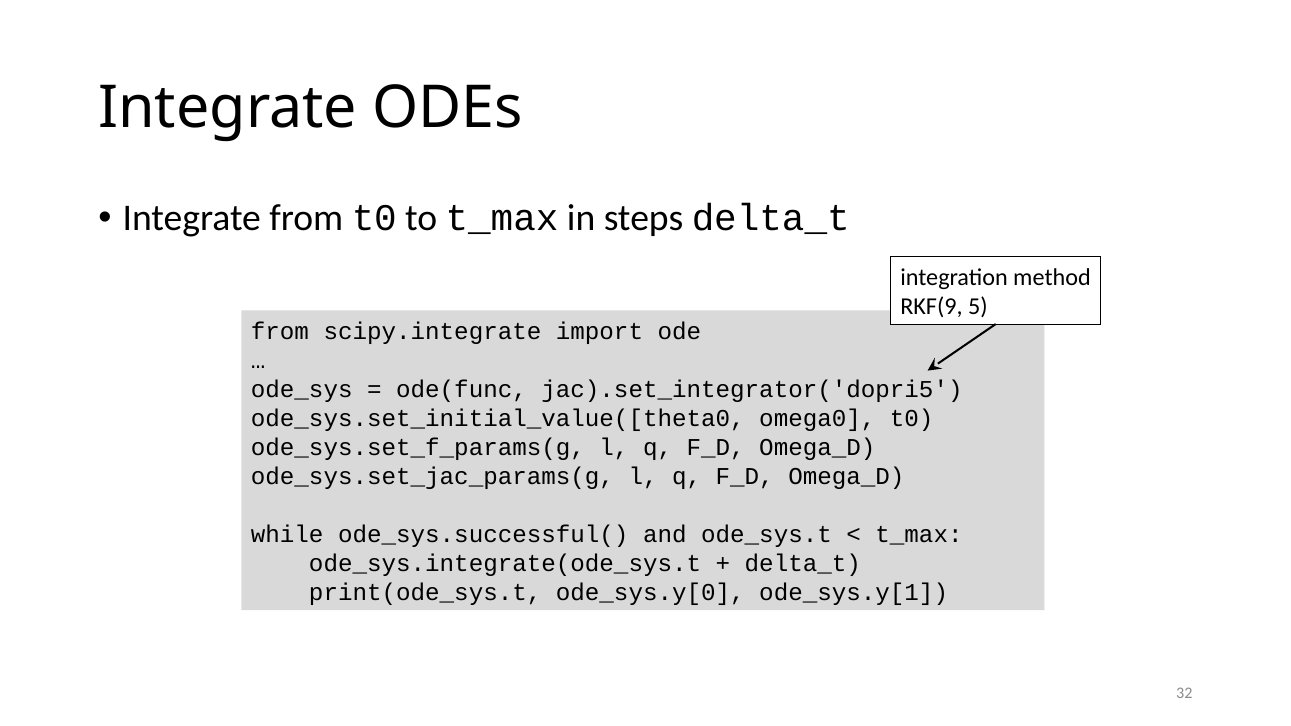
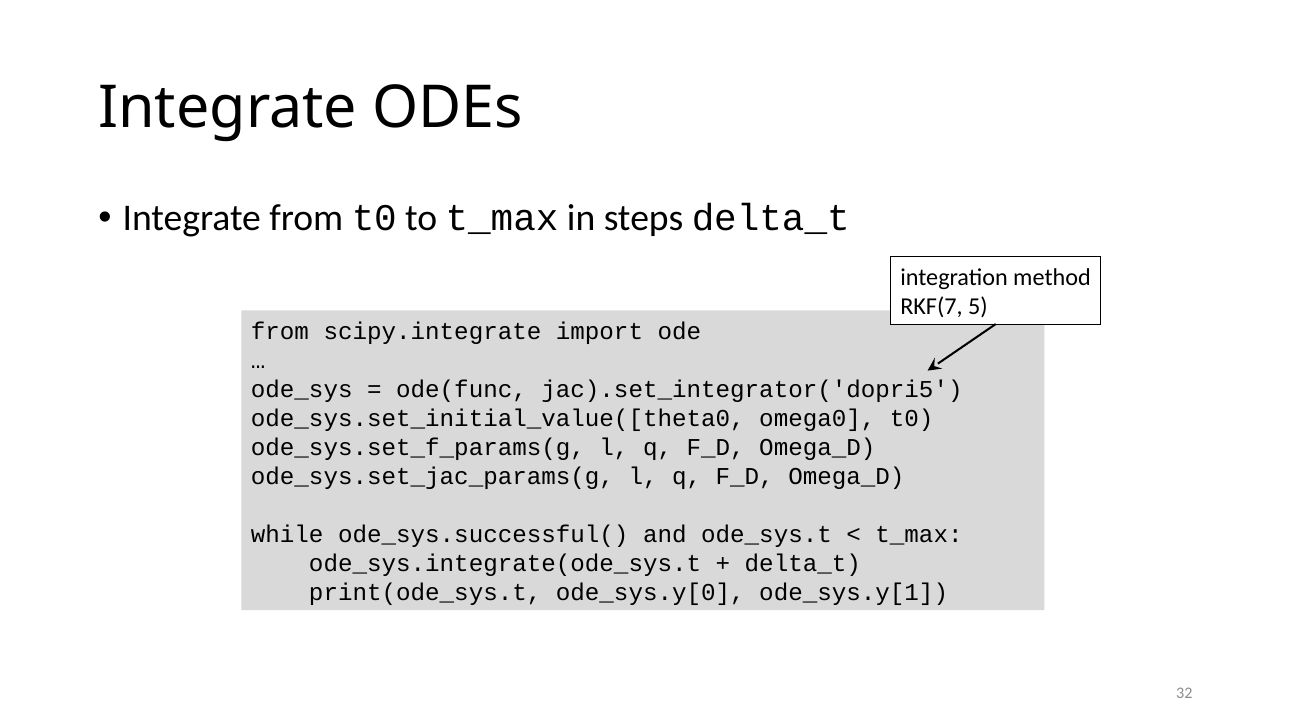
RKF(9: RKF(9 -> RKF(7
